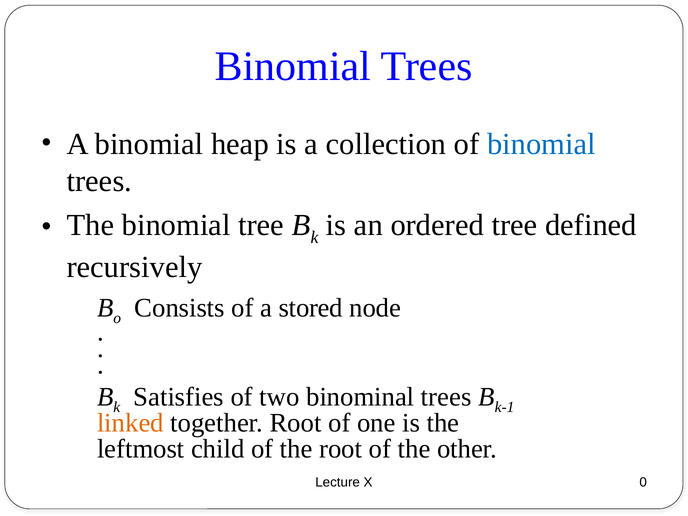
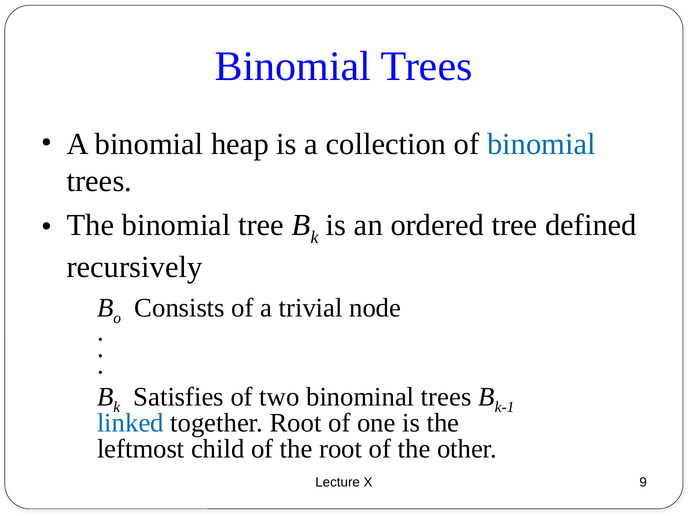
stored: stored -> trivial
linked colour: orange -> blue
0: 0 -> 9
